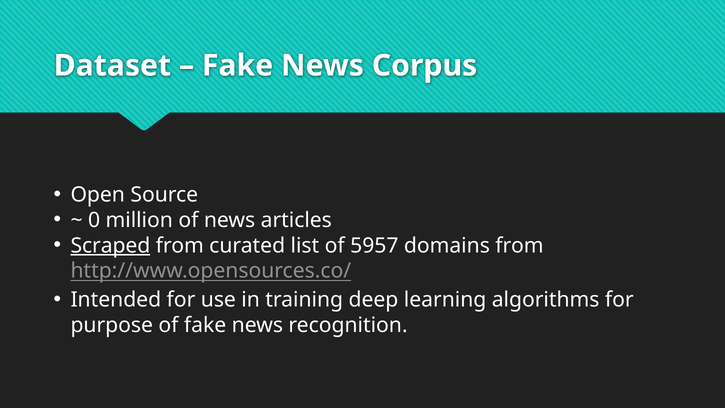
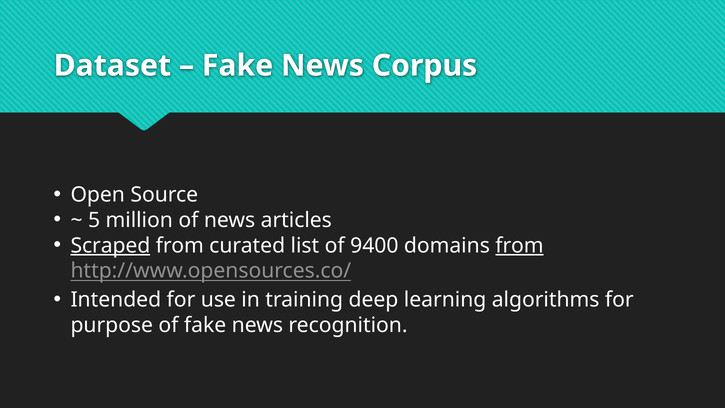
0: 0 -> 5
5957: 5957 -> 9400
from at (519, 245) underline: none -> present
